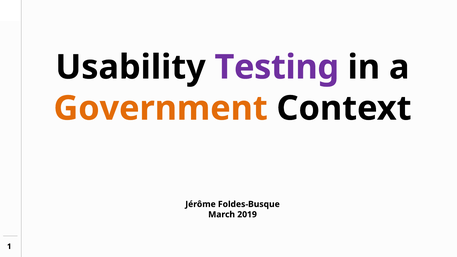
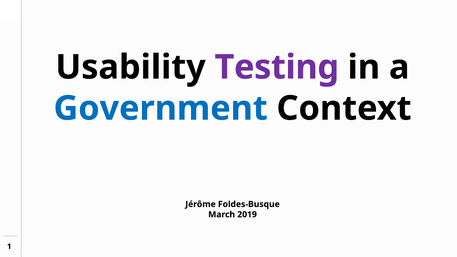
Government colour: orange -> blue
